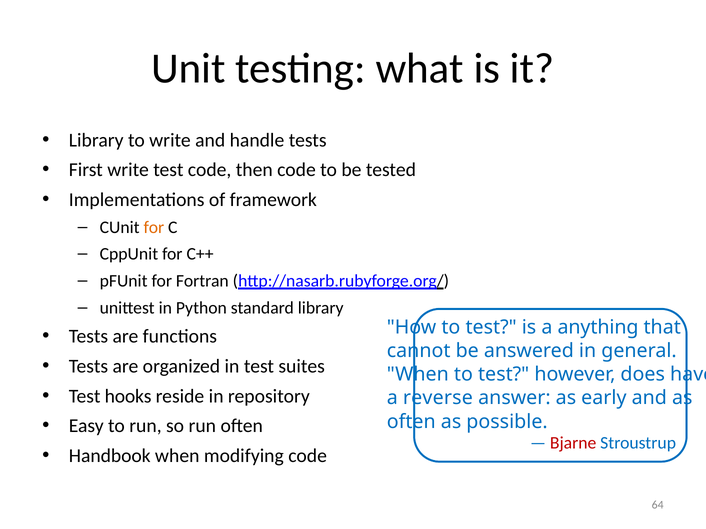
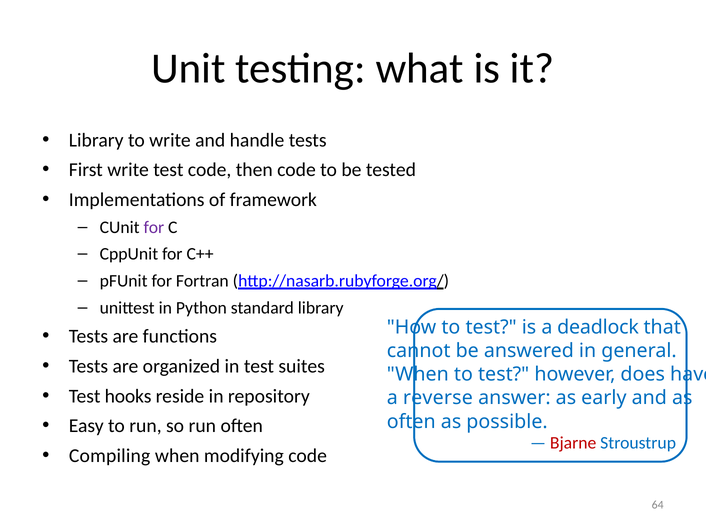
for at (154, 228) colour: orange -> purple
anything: anything -> deadlock
Handbook: Handbook -> Compiling
